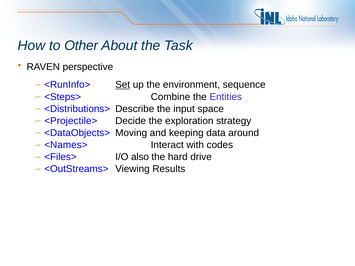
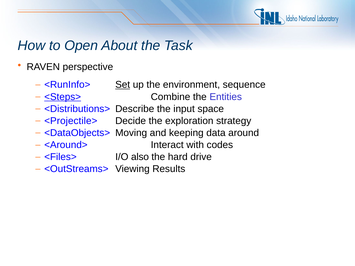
Other: Other -> Open
<Steps> underline: none -> present
<Names>: <Names> -> <Around>
